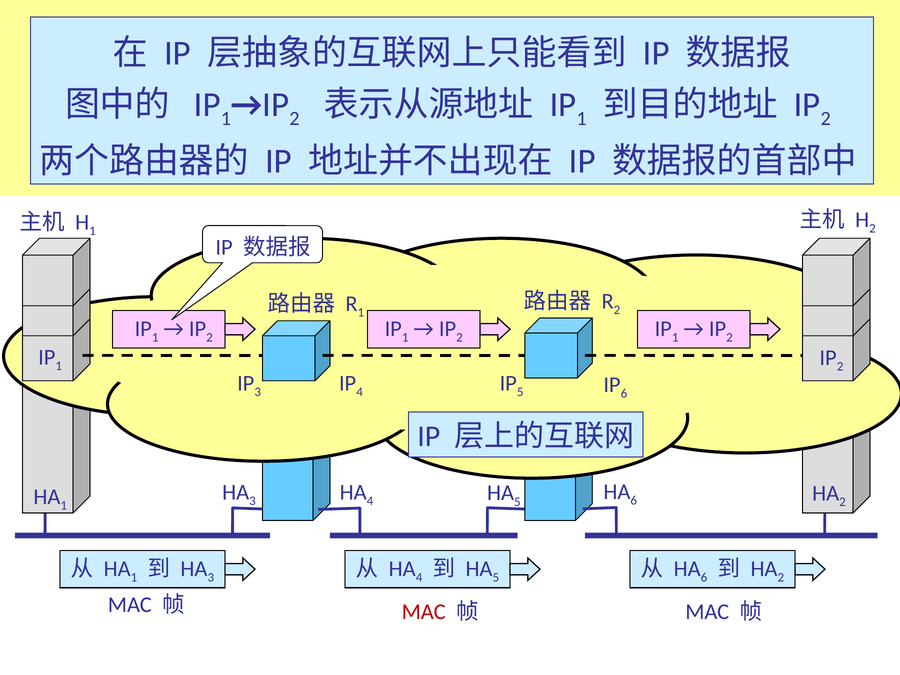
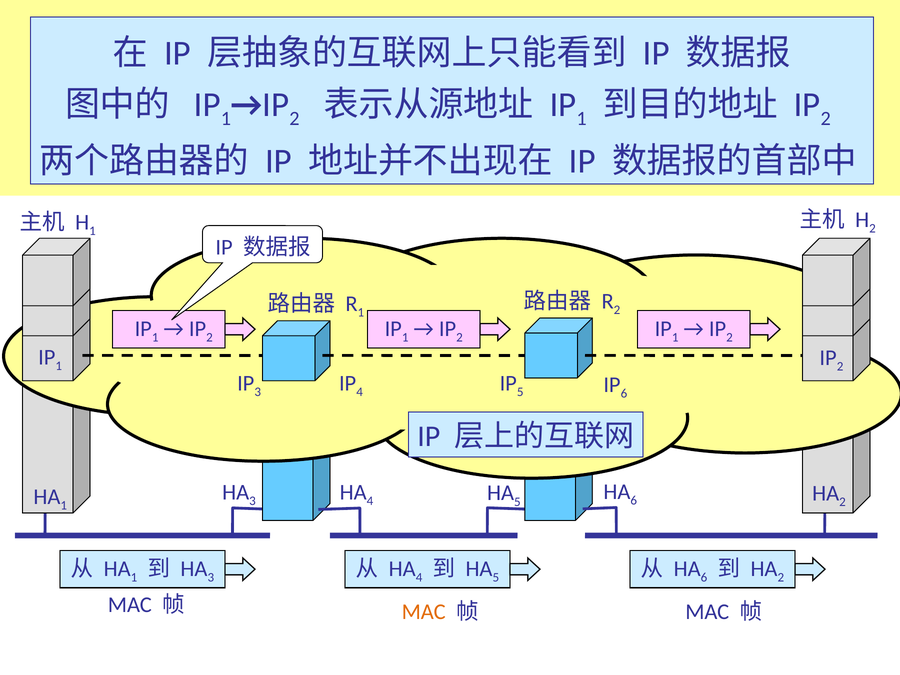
MAC at (424, 612) colour: red -> orange
